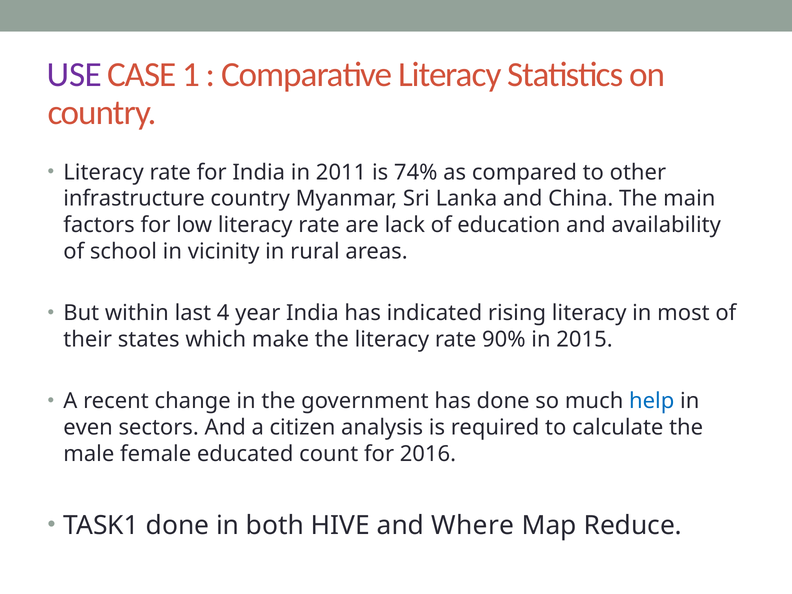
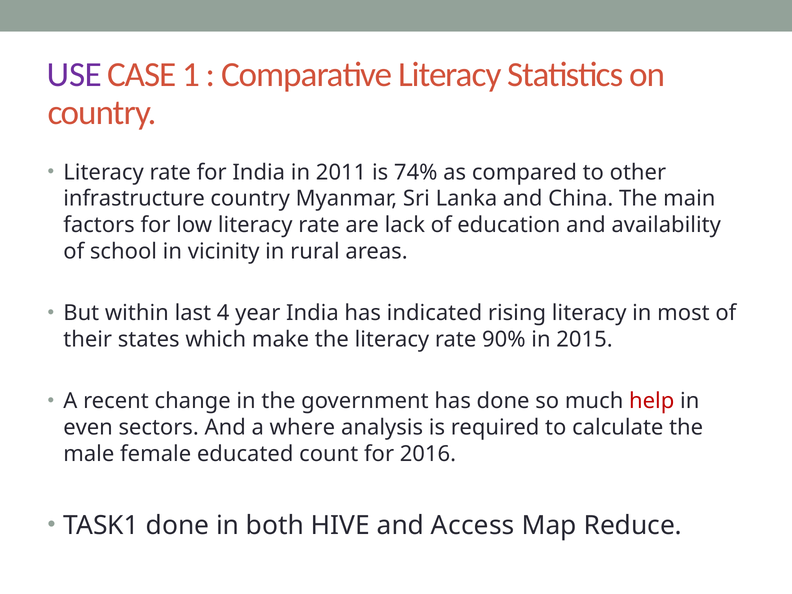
help colour: blue -> red
citizen: citizen -> where
Where: Where -> Access
